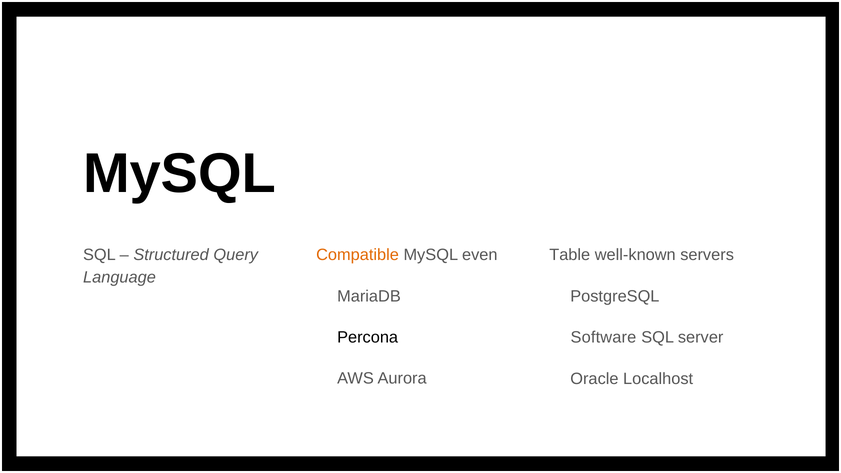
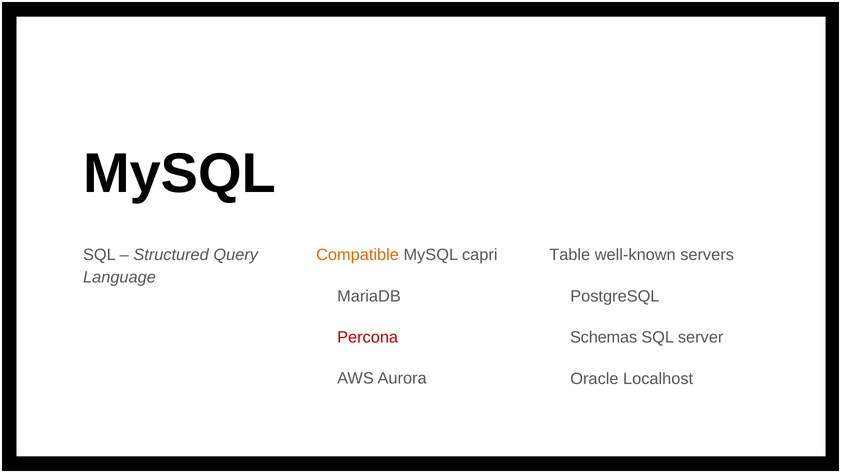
even: even -> capri
Percona colour: black -> red
Software: Software -> Schemas
